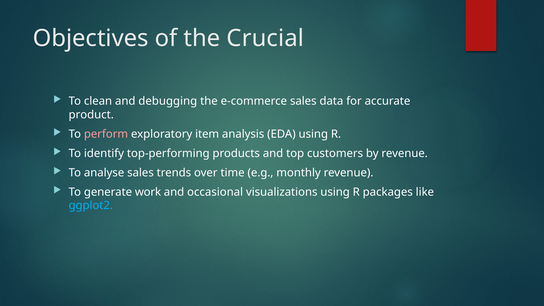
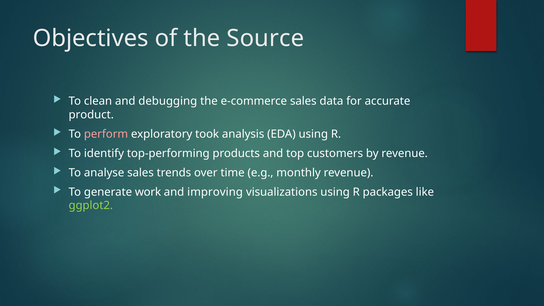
Crucial: Crucial -> Source
item: item -> took
occasional: occasional -> improving
ggplot2 colour: light blue -> light green
